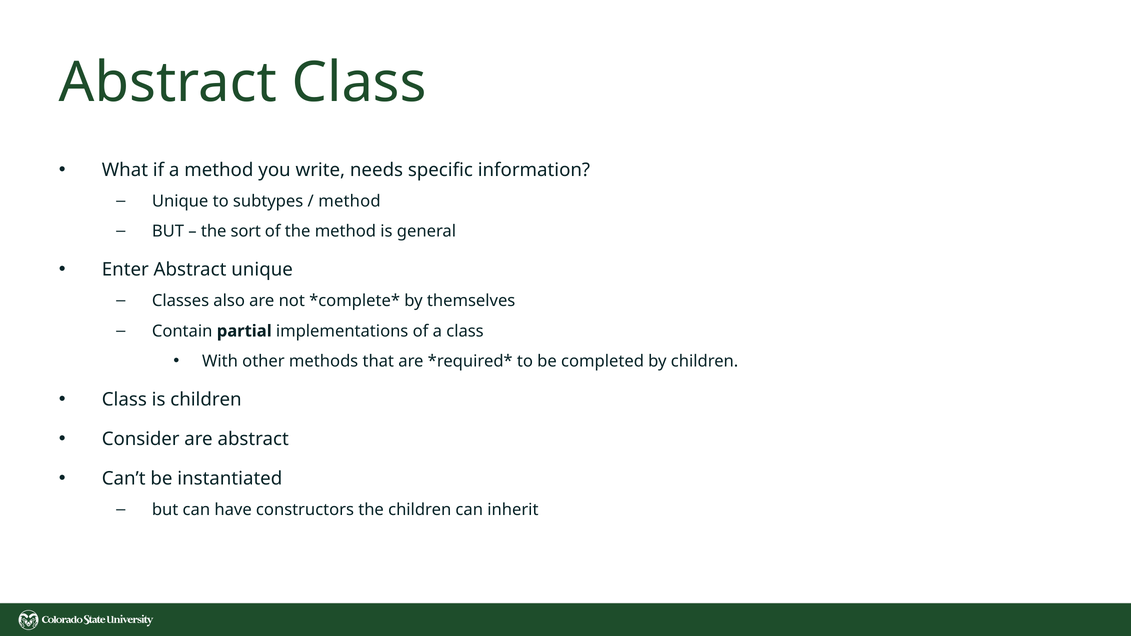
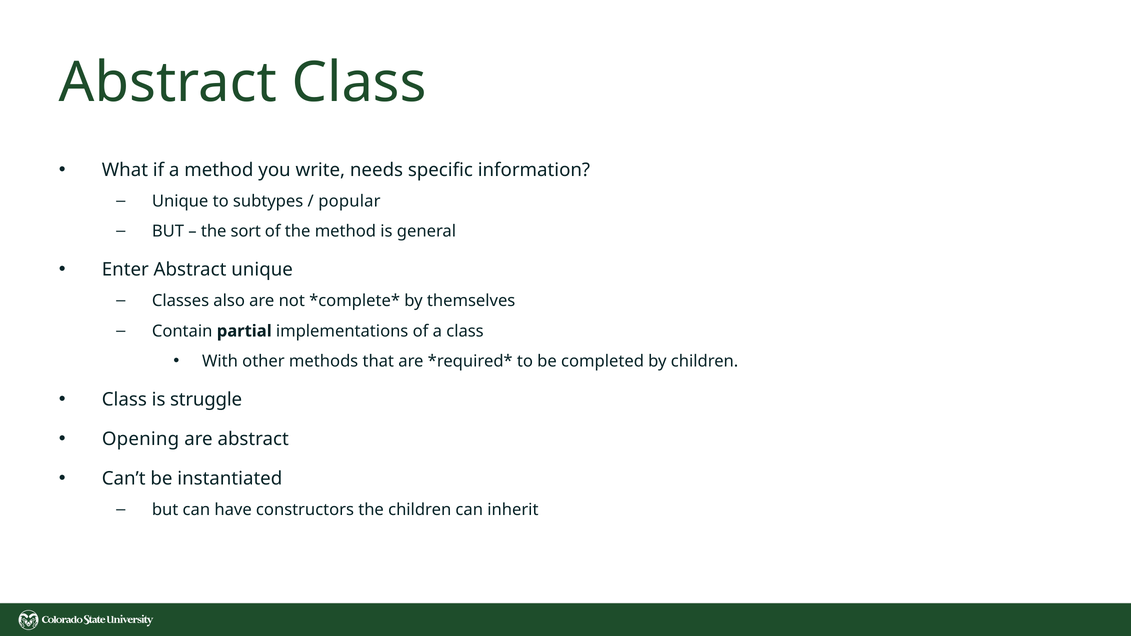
method at (349, 201): method -> popular
is children: children -> struggle
Consider: Consider -> Opening
